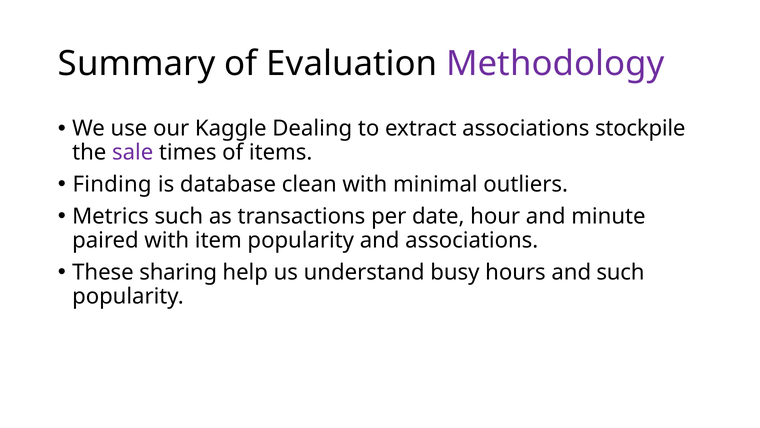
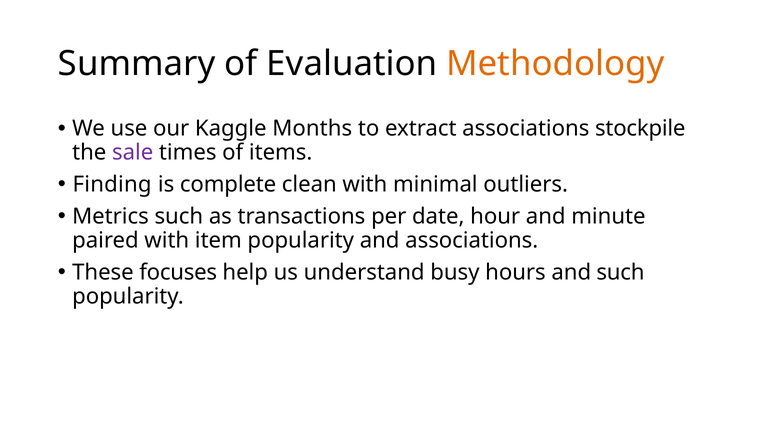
Methodology colour: purple -> orange
Dealing: Dealing -> Months
database: database -> complete
sharing: sharing -> focuses
